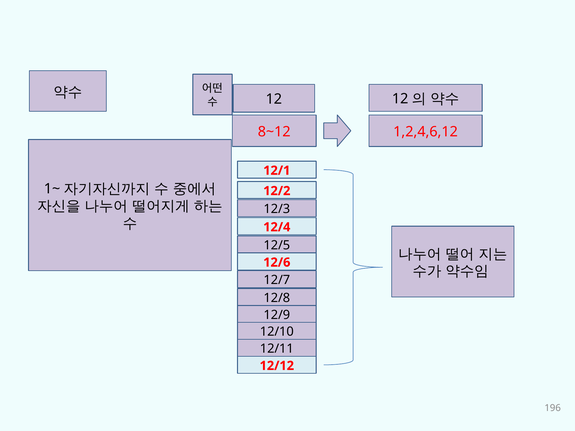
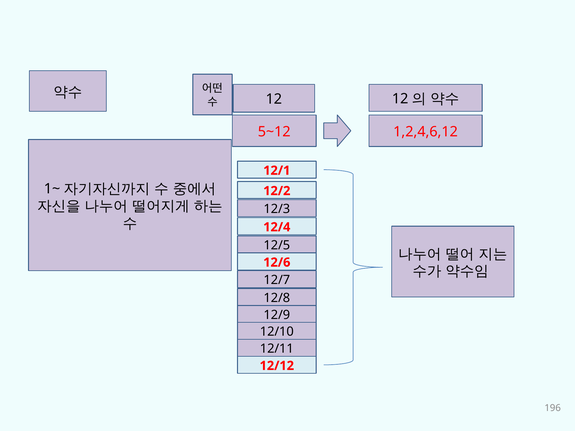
8~12: 8~12 -> 5~12
